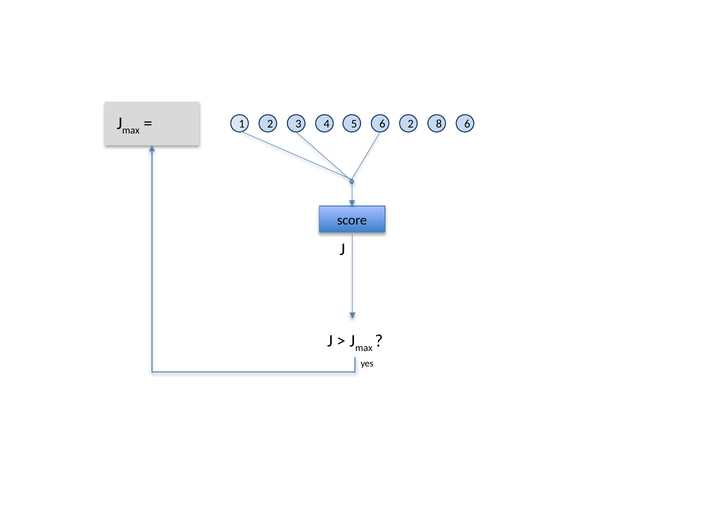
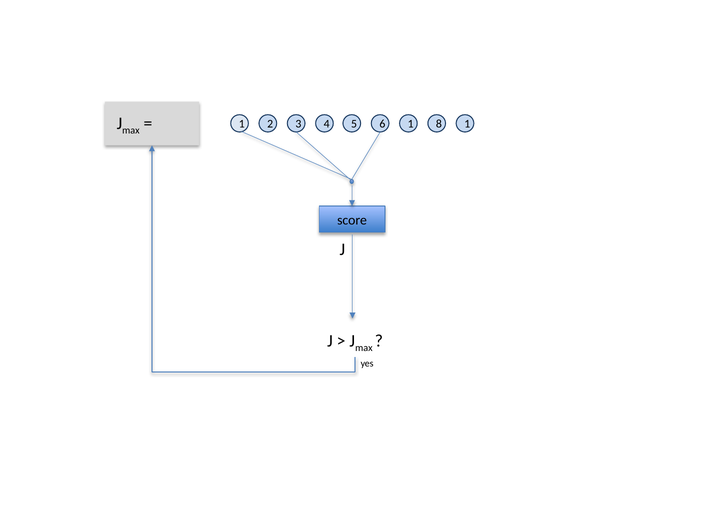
6 2: 2 -> 1
8 6: 6 -> 1
